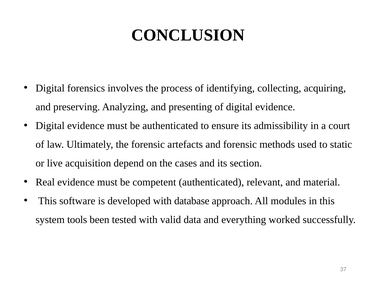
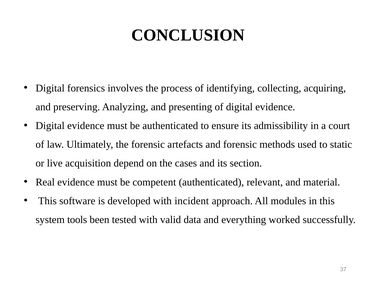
database: database -> incident
